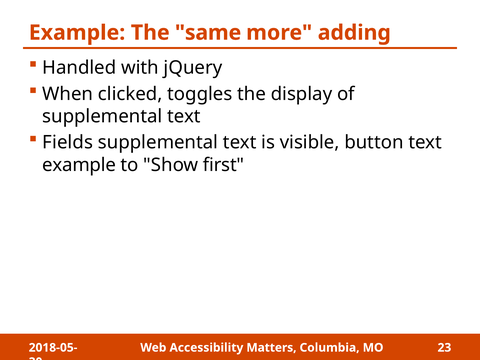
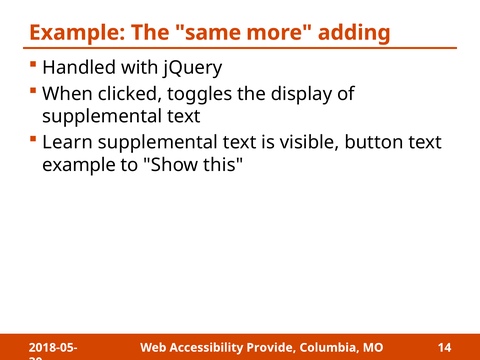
Fields: Fields -> Learn
first: first -> this
Matters: Matters -> Provide
23: 23 -> 14
